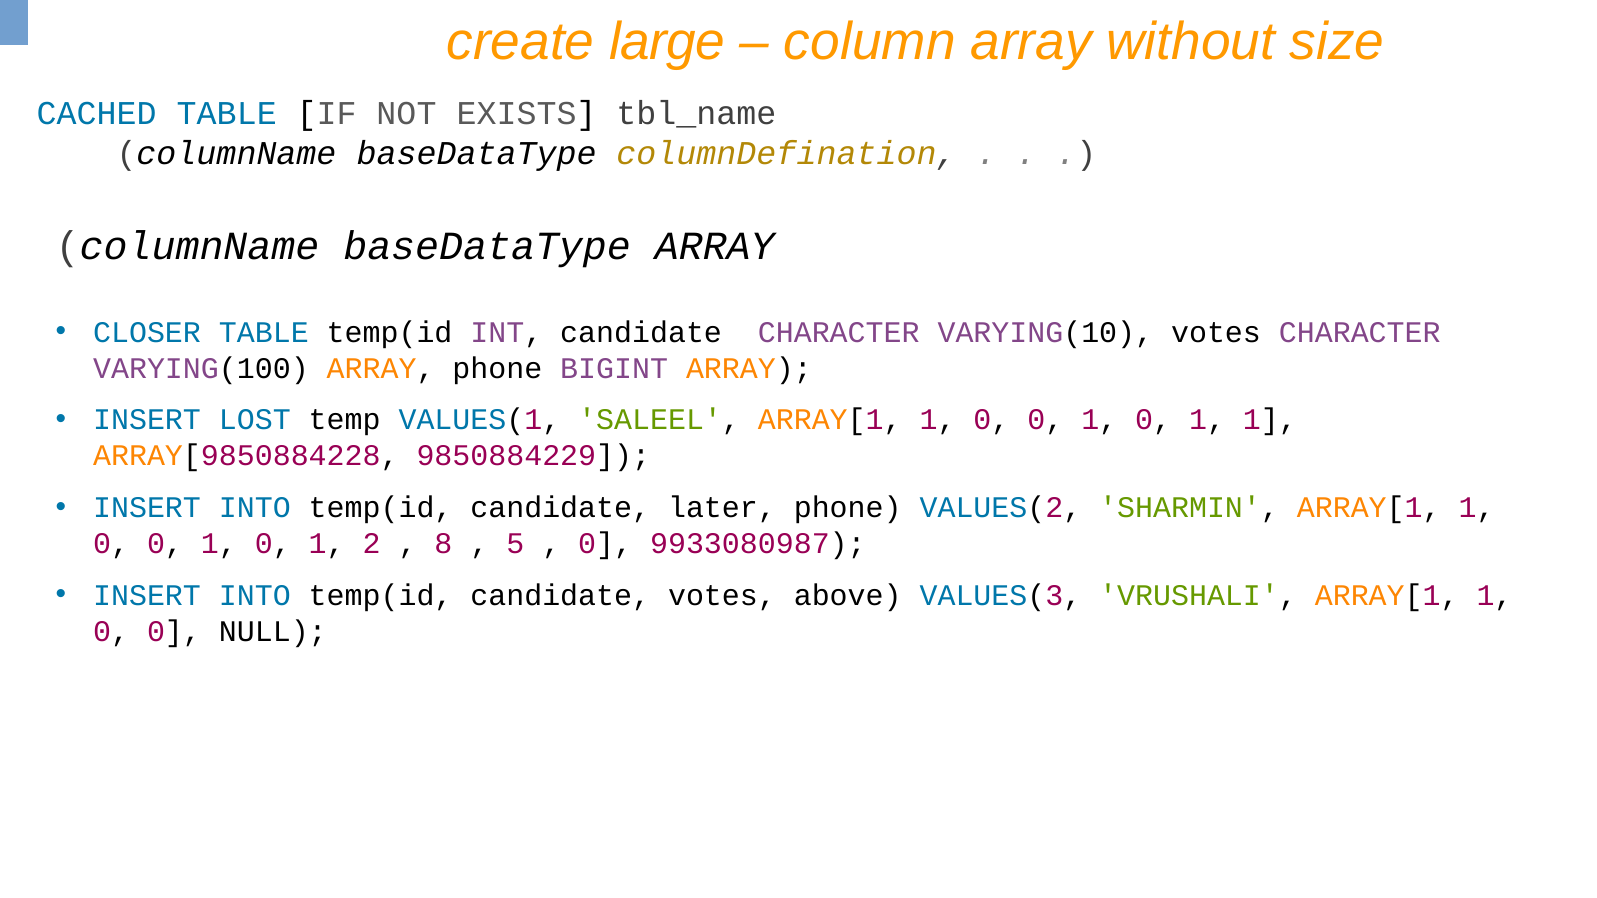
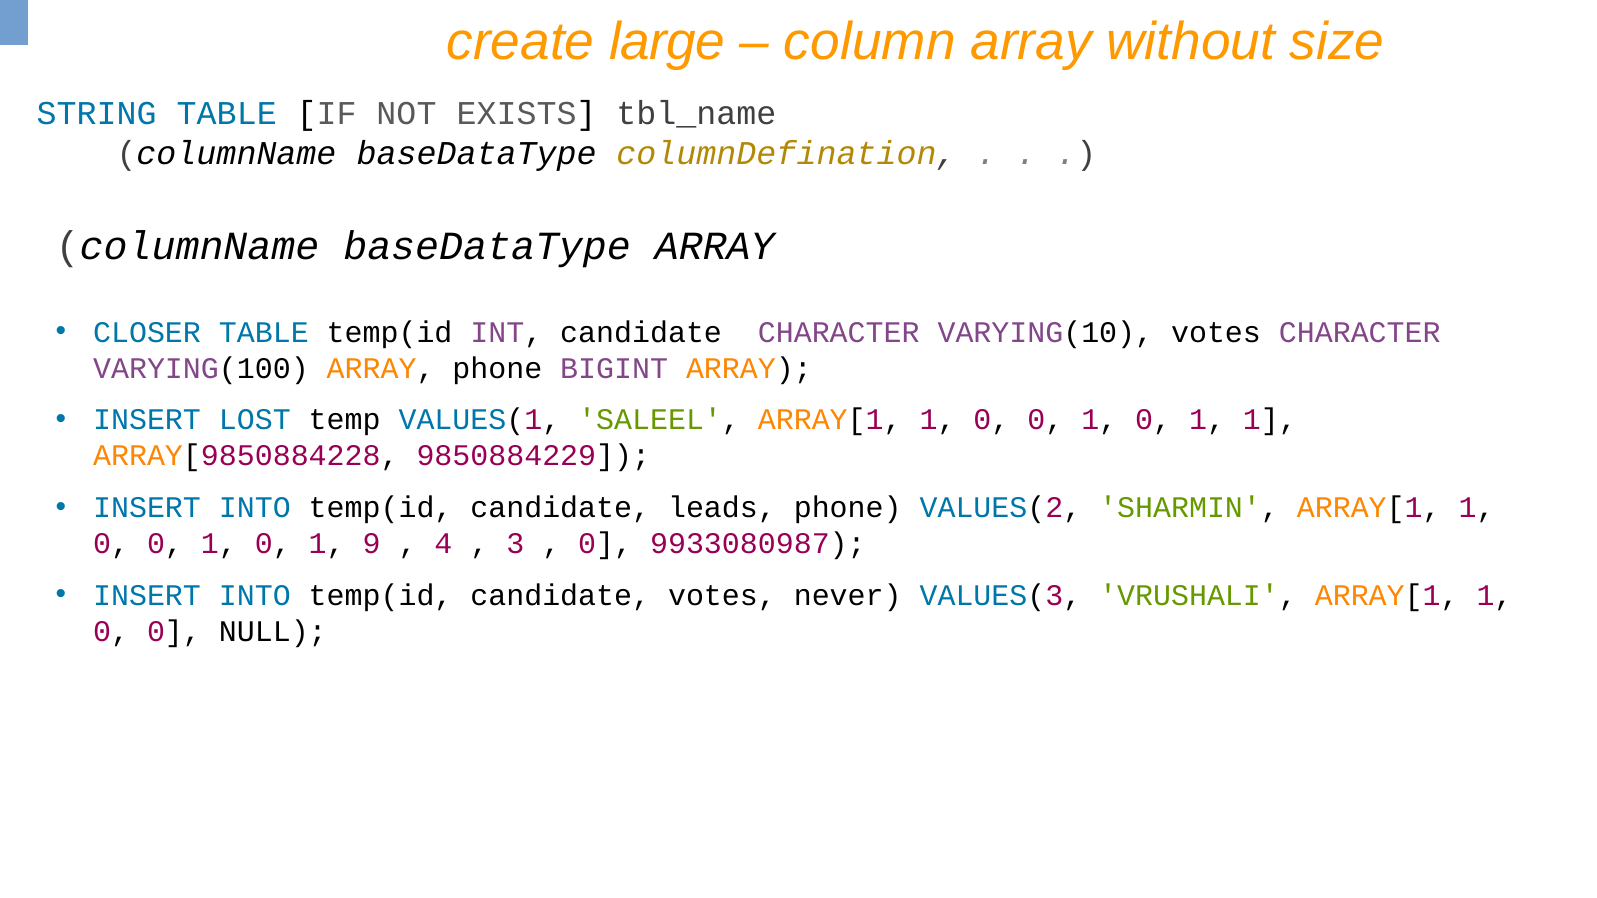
CACHED: CACHED -> STRING
later: later -> leads
2: 2 -> 9
8: 8 -> 4
5: 5 -> 3
above: above -> never
